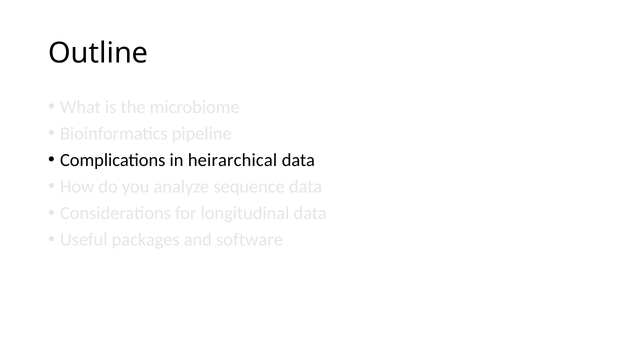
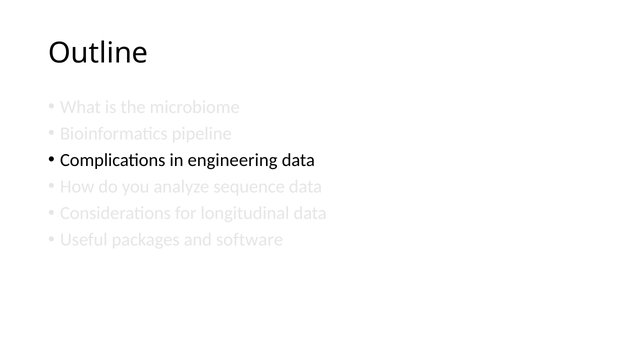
heirarchical: heirarchical -> engineering
